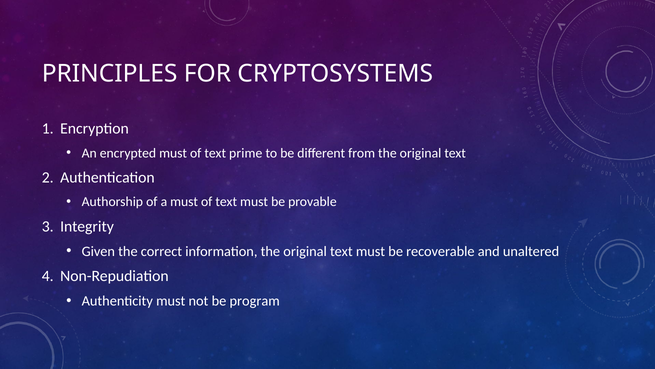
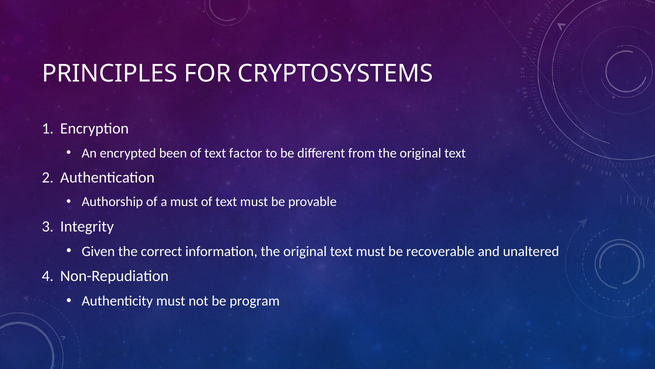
encrypted must: must -> been
prime: prime -> factor
